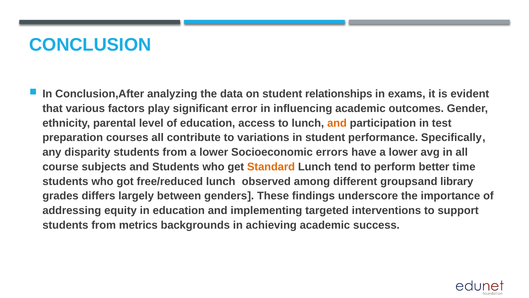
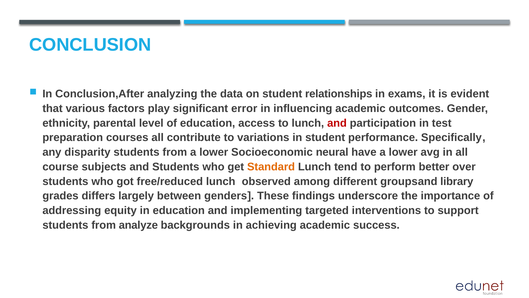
and at (337, 123) colour: orange -> red
errors: errors -> neural
time: time -> over
metrics: metrics -> analyze
